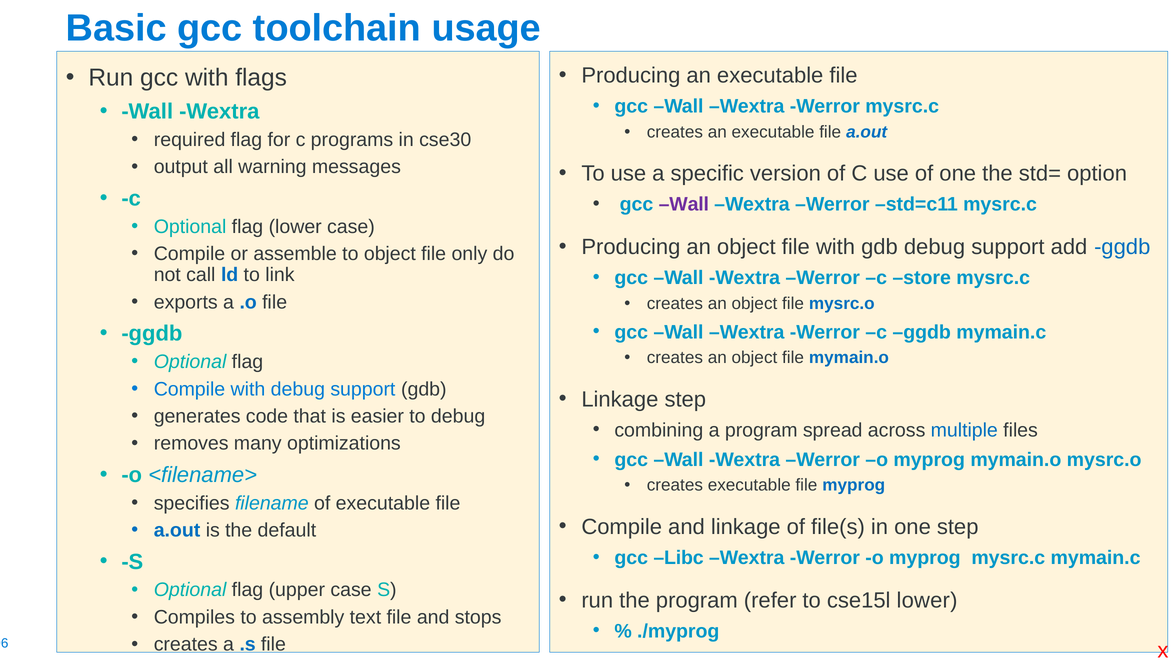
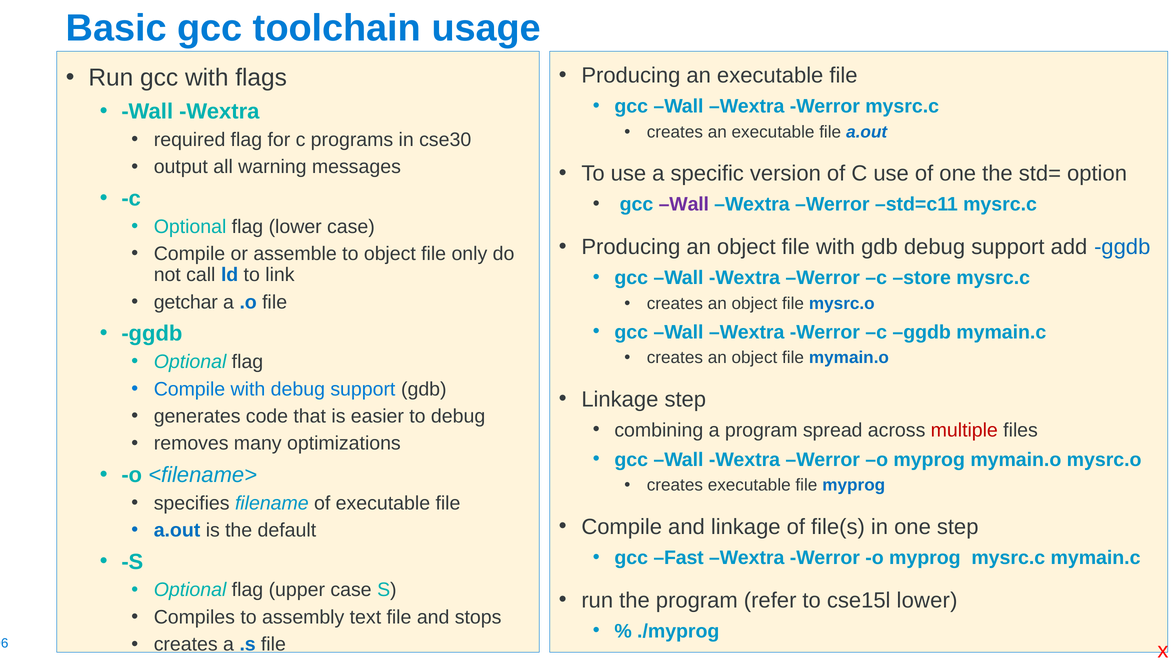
exports: exports -> getchar
multiple colour: blue -> red
Libc: Libc -> Fast
